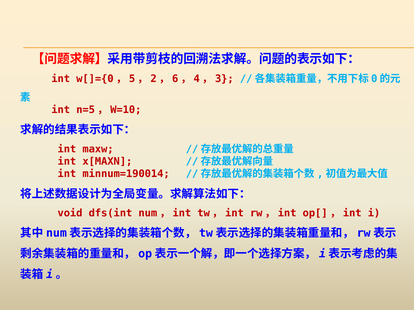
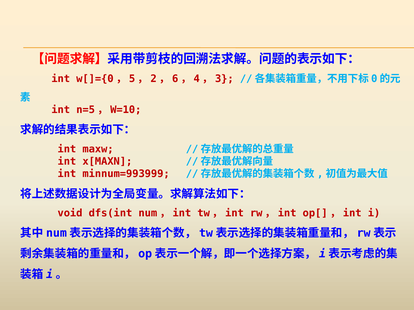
minnum=190014: minnum=190014 -> minnum=993999
